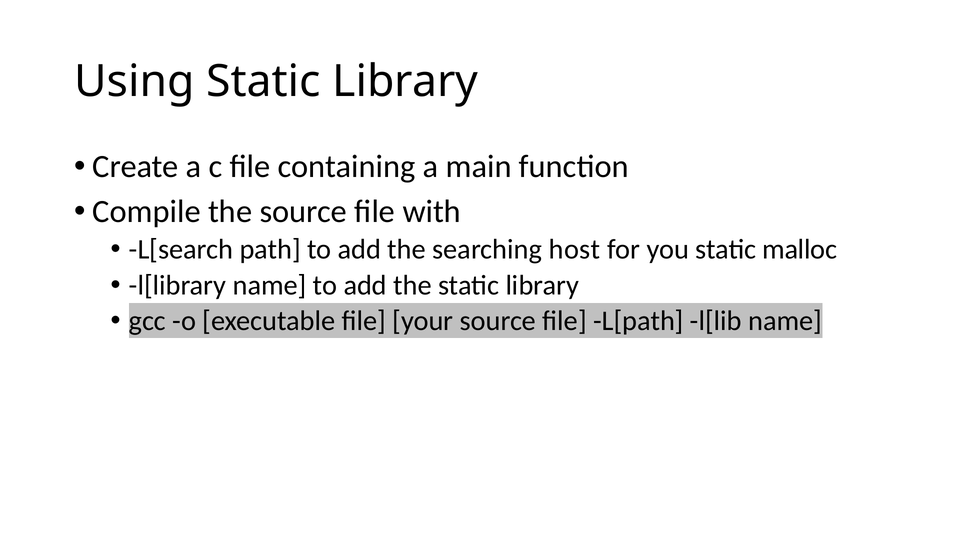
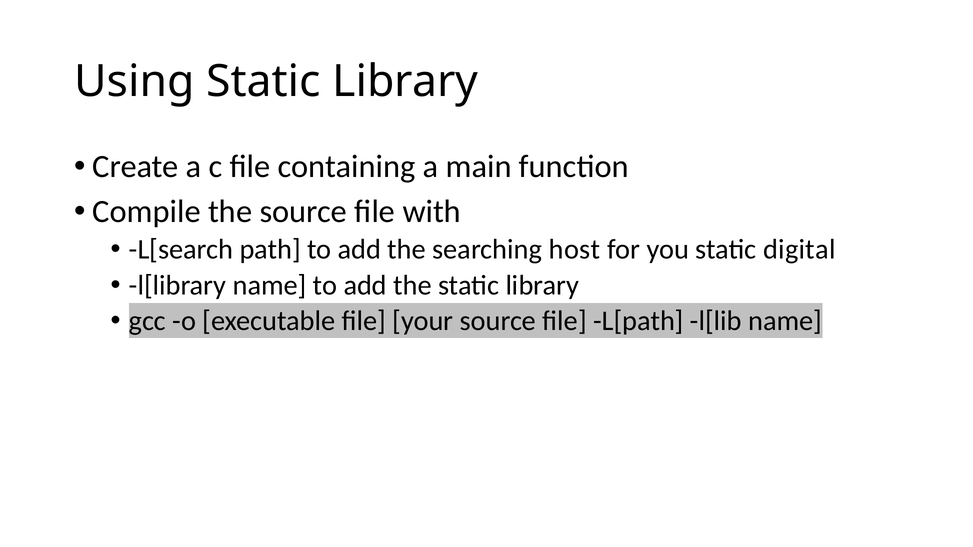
malloc: malloc -> digital
